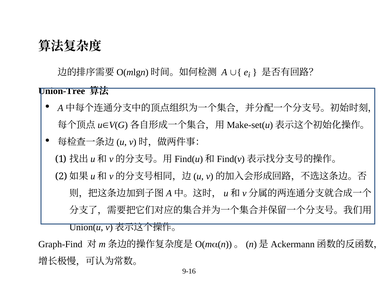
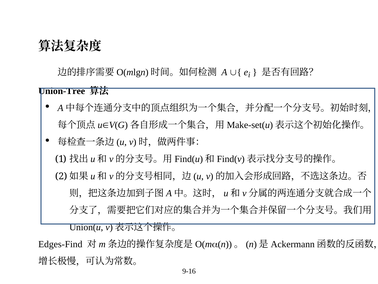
Graph-Find: Graph-Find -> Edges-Find
